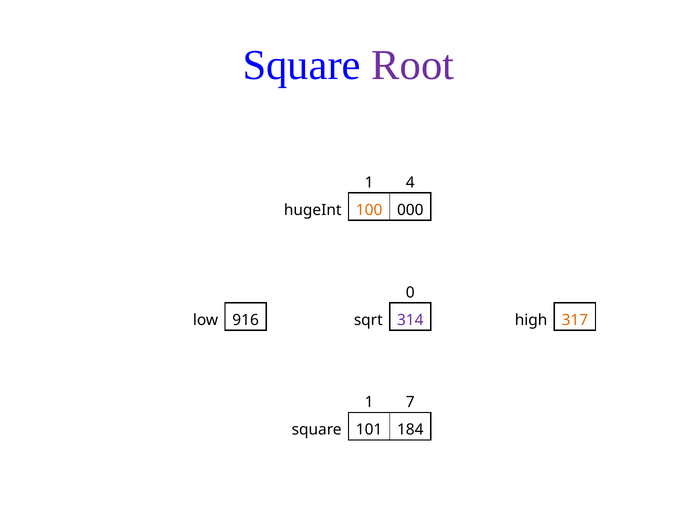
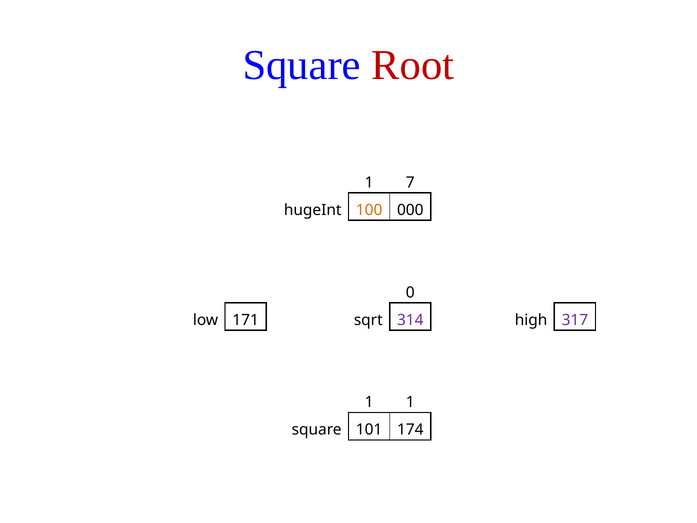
Root colour: purple -> red
4: 4 -> 7
916: 916 -> 171
317 colour: orange -> purple
1 7: 7 -> 1
184: 184 -> 174
